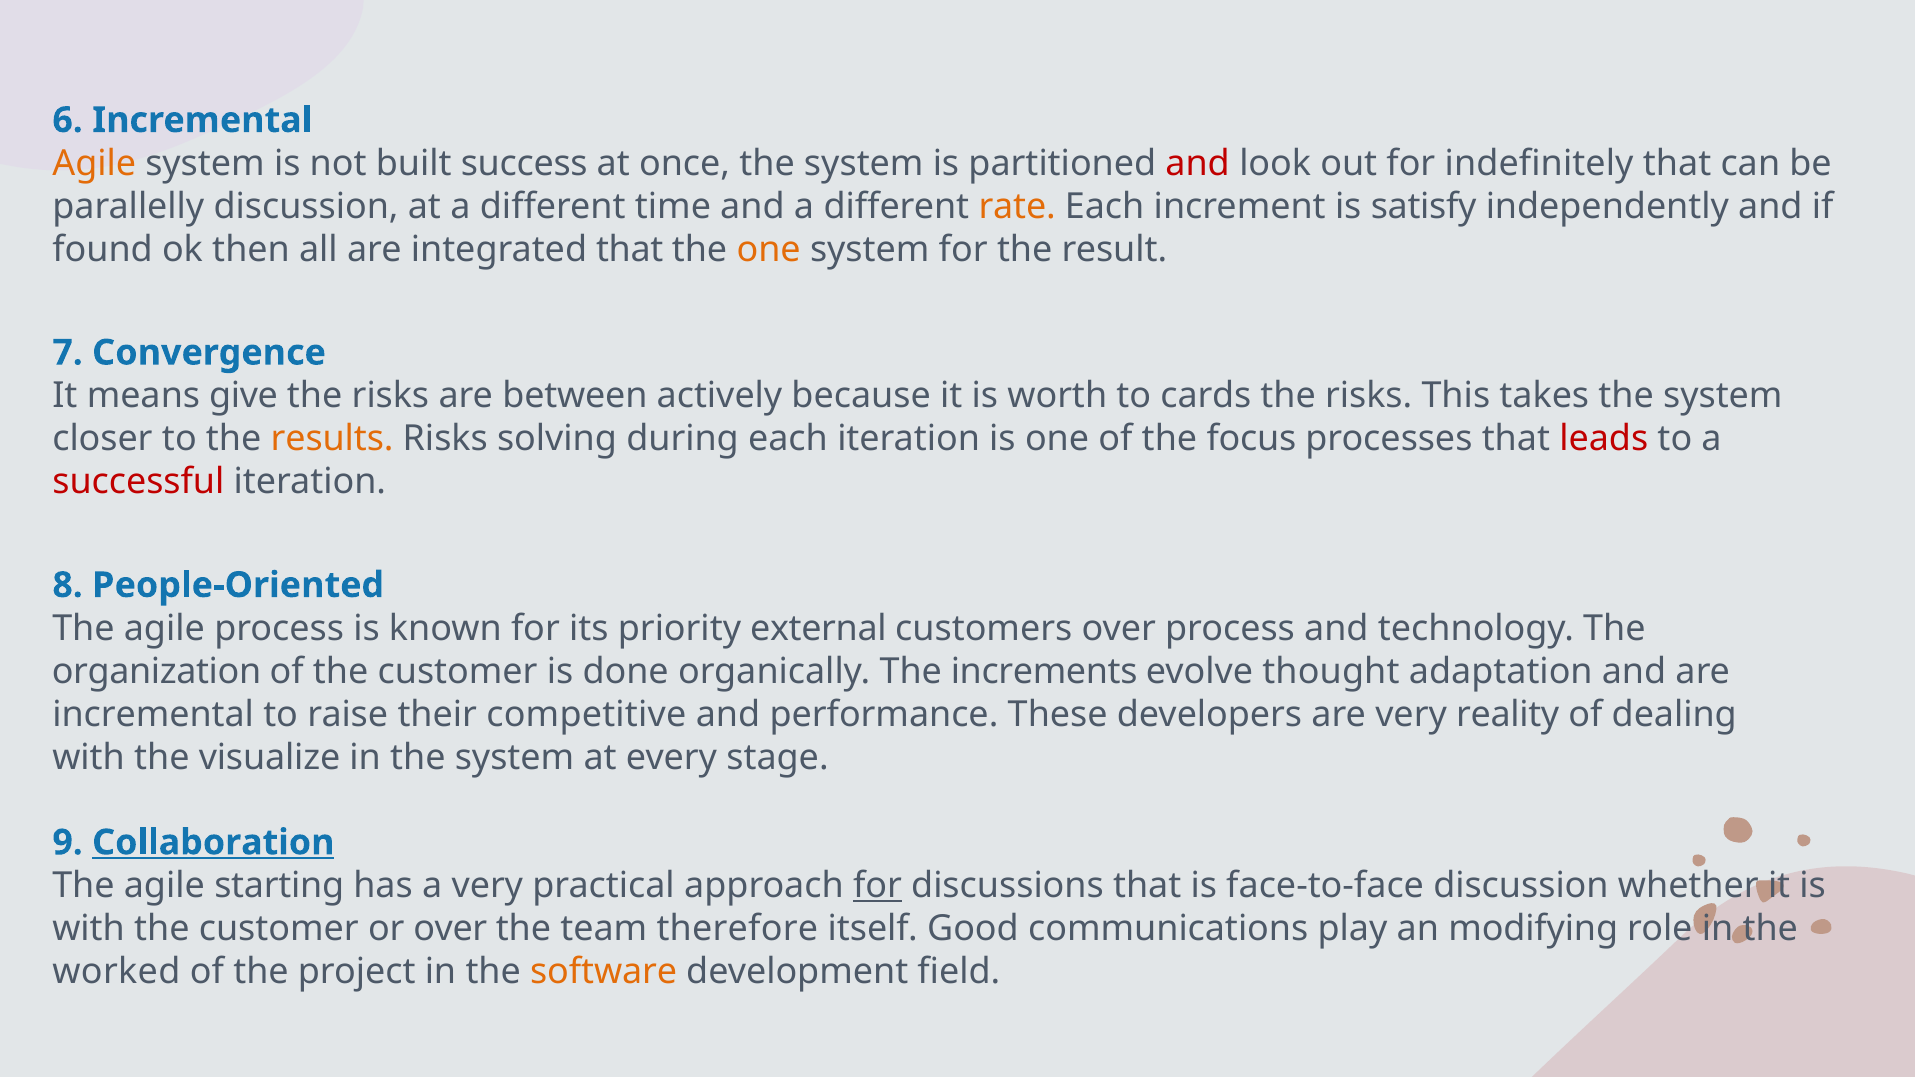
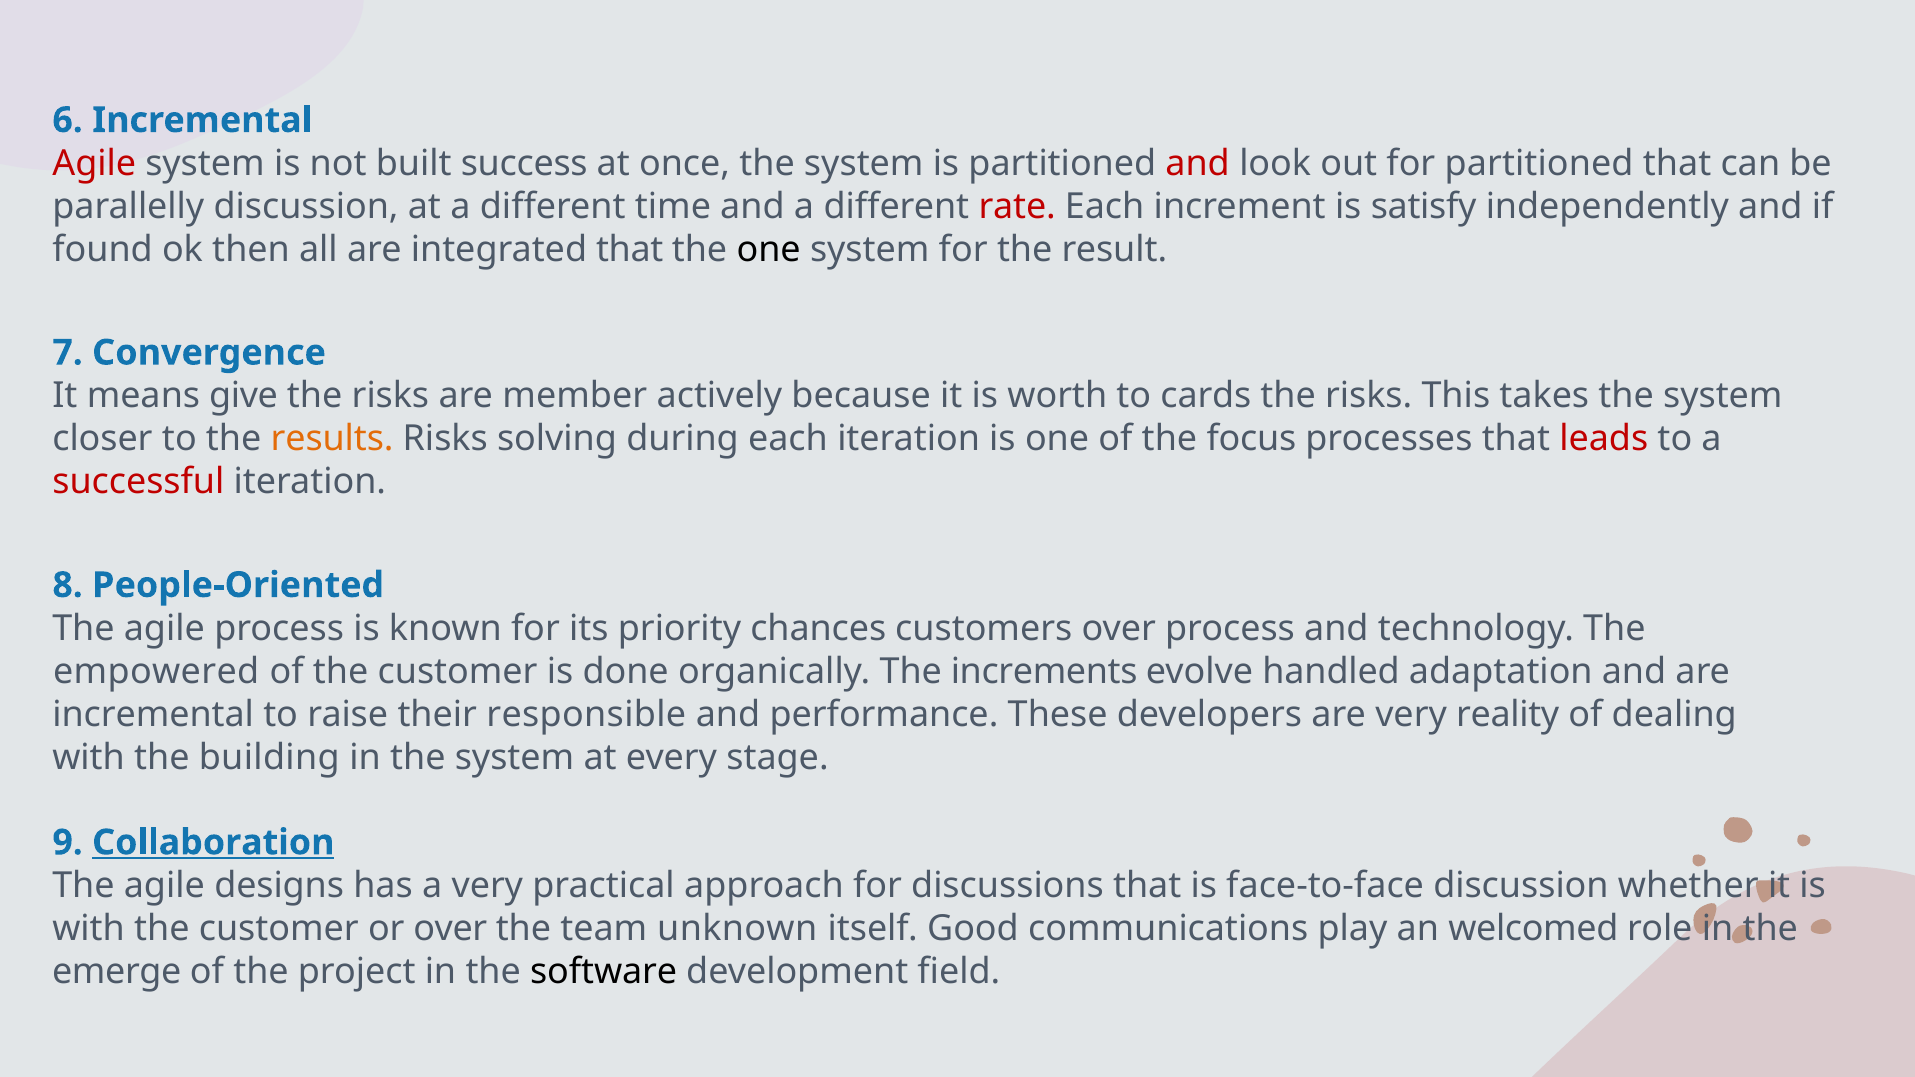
Agile at (94, 163) colour: orange -> red
for indefinitely: indefinitely -> partitioned
rate colour: orange -> red
one at (769, 250) colour: orange -> black
between: between -> member
external: external -> chances
organization: organization -> empowered
thought: thought -> handled
competitive: competitive -> responsible
visualize: visualize -> building
starting: starting -> designs
for at (878, 886) underline: present -> none
therefore: therefore -> unknown
modifying: modifying -> welcomed
worked: worked -> emerge
software colour: orange -> black
